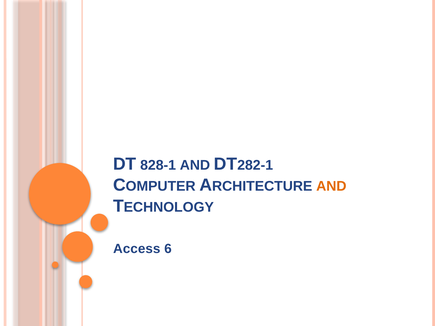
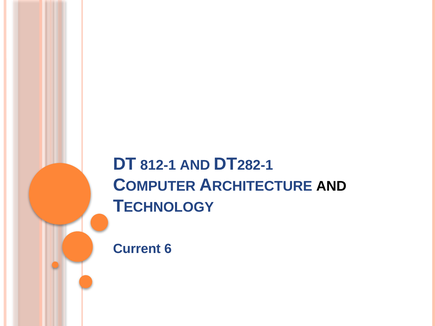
828-1: 828-1 -> 812-1
AND at (331, 186) colour: orange -> black
Access: Access -> Current
